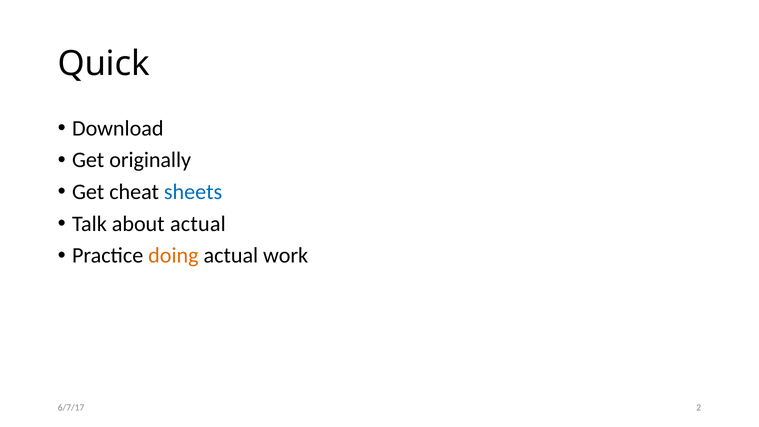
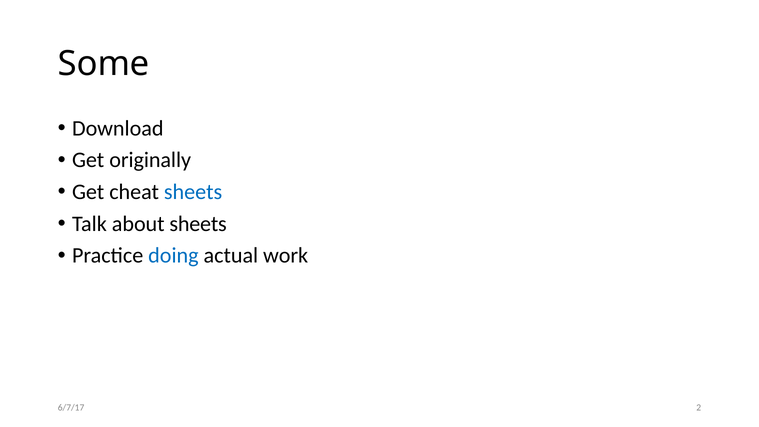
Quick: Quick -> Some
about actual: actual -> sheets
doing colour: orange -> blue
